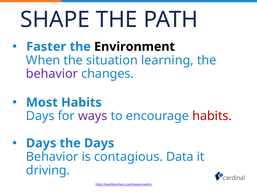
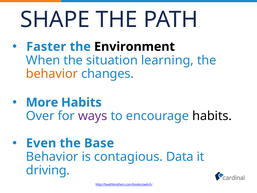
behavior at (52, 74) colour: purple -> orange
Most: Most -> More
Days at (40, 116): Days -> Over
habits at (212, 116) colour: red -> black
Days at (41, 143): Days -> Even
the Days: Days -> Base
